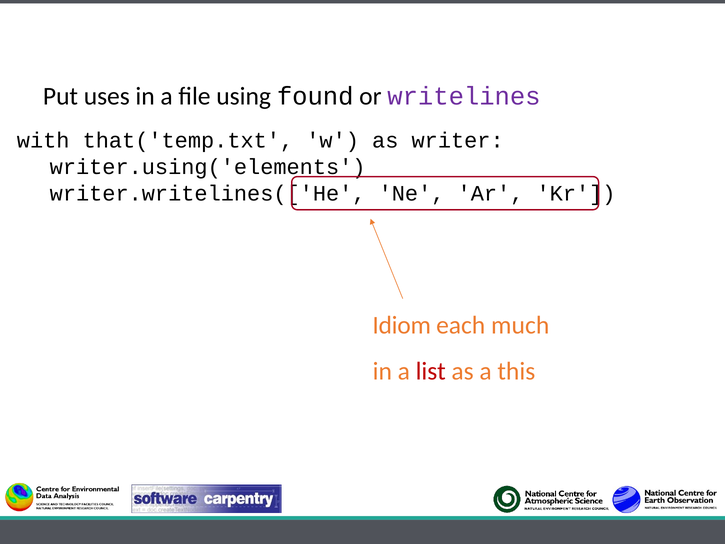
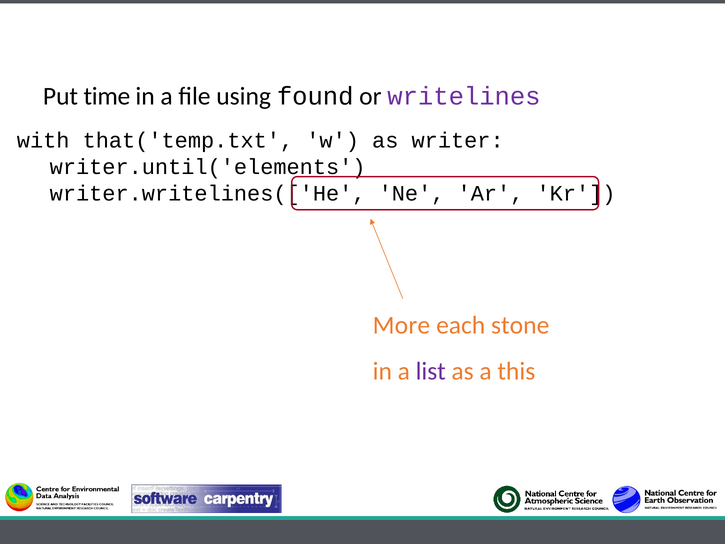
uses: uses -> time
writer.using('elements: writer.using('elements -> writer.until('elements
Idiom: Idiom -> More
much: much -> stone
list colour: red -> purple
